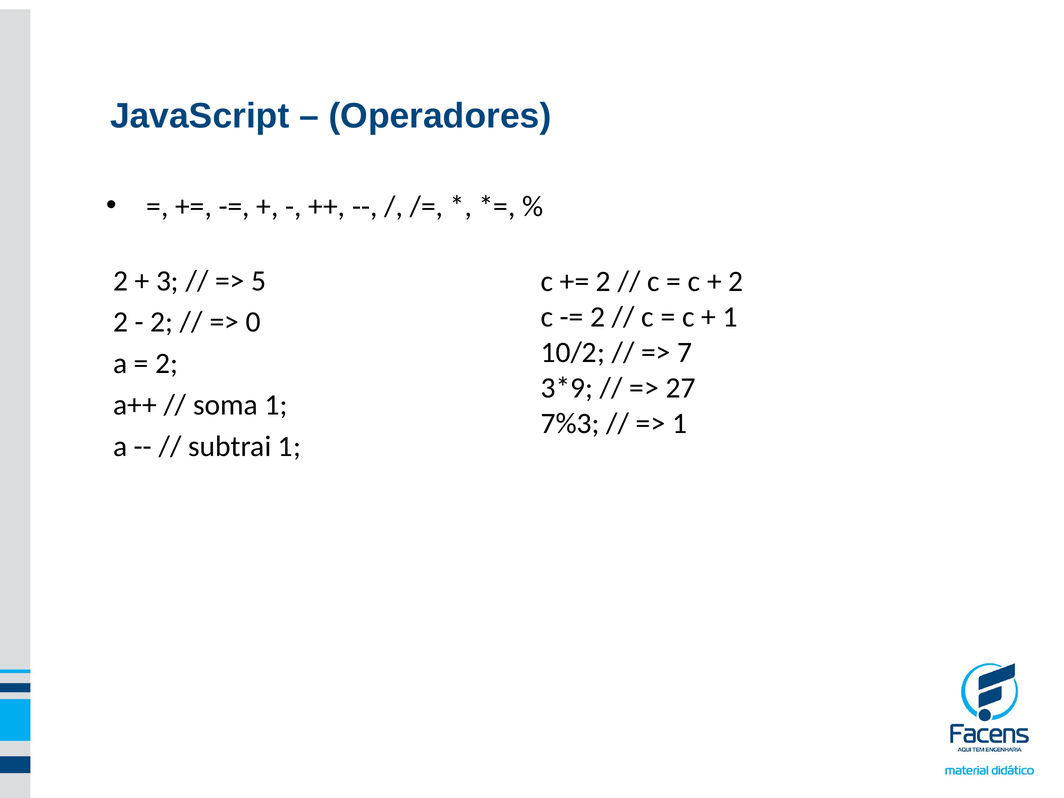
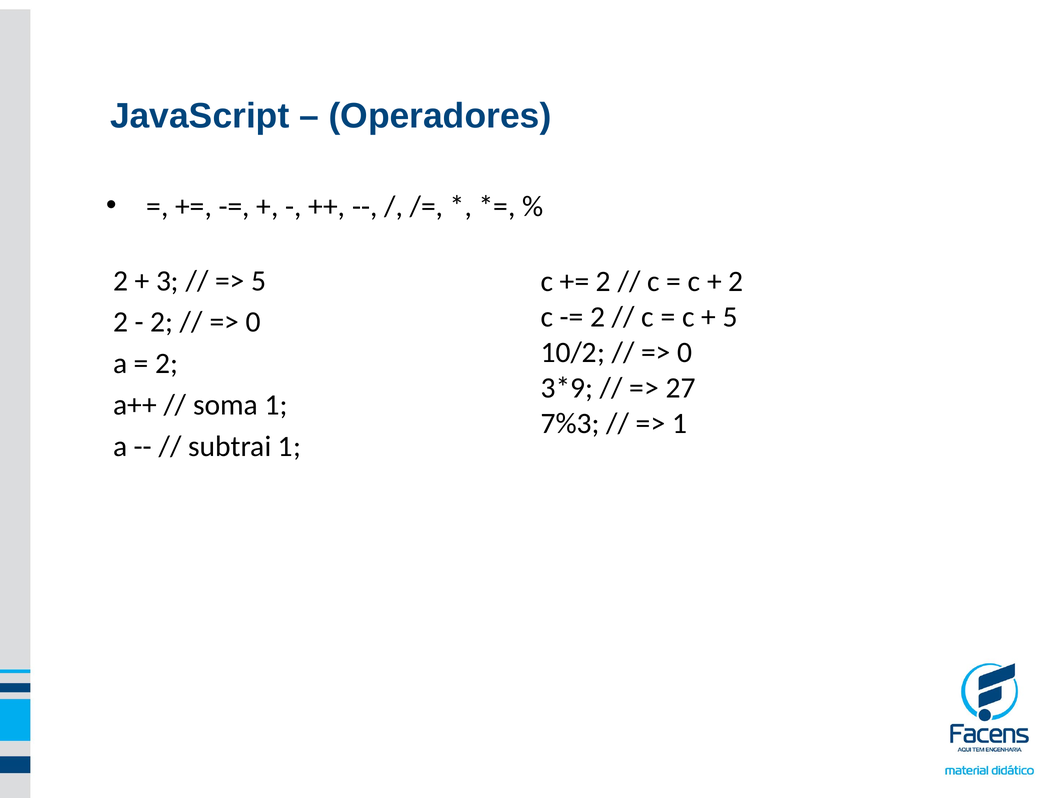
1 at (730, 317): 1 -> 5
7 at (685, 353): 7 -> 0
